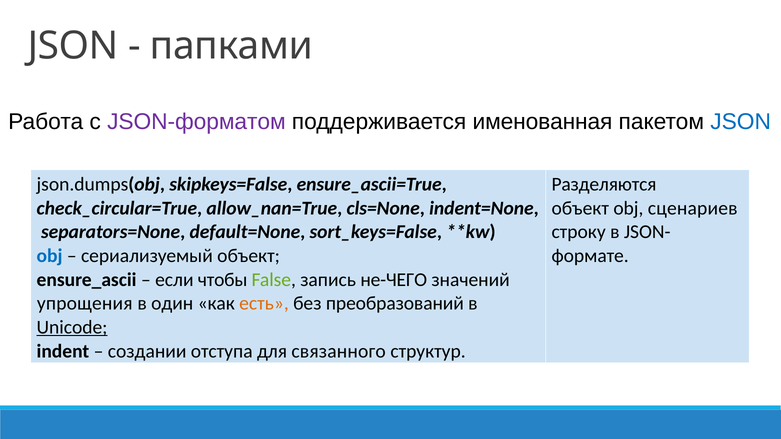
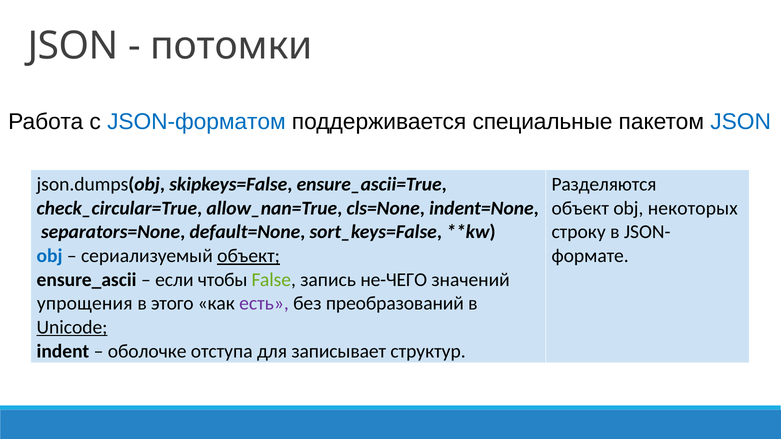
папками: папками -> потомки
JSON-форматом colour: purple -> blue
именованная: именованная -> специальные
сценариев: сценариев -> некоторых
объект at (249, 256) underline: none -> present
один: один -> этого
есть colour: orange -> purple
создании: создании -> оболочке
связанного: связанного -> записывает
